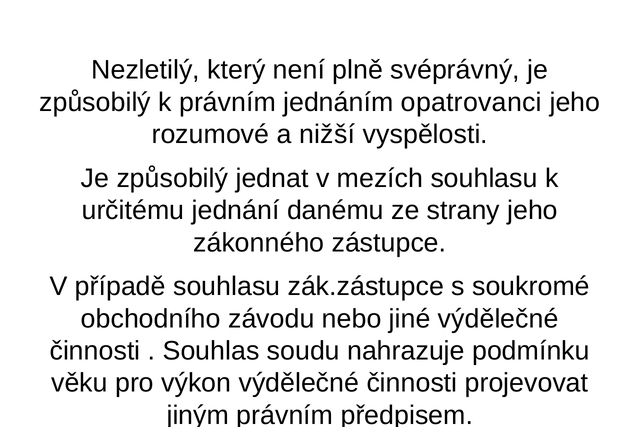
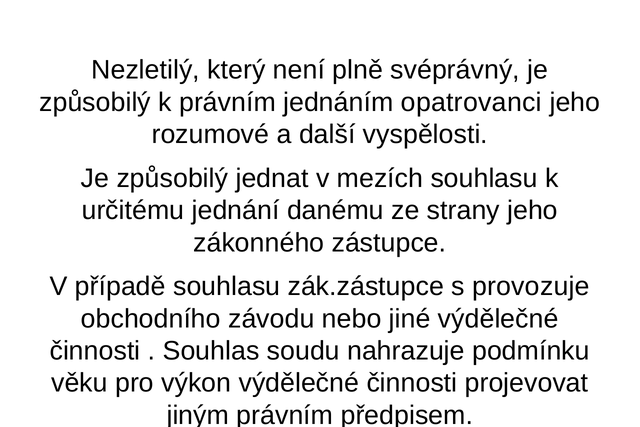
nižší: nižší -> další
soukromé: soukromé -> provozuje
